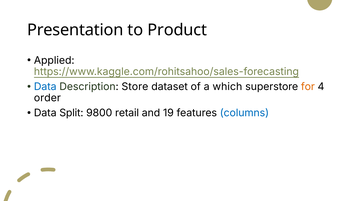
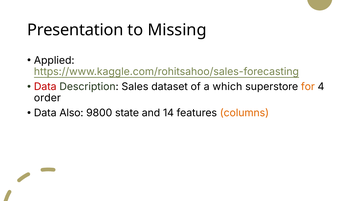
Product: Product -> Missing
Data at (45, 87) colour: blue -> red
Store: Store -> Sales
Split: Split -> Also
retail: retail -> state
19: 19 -> 14
columns colour: blue -> orange
